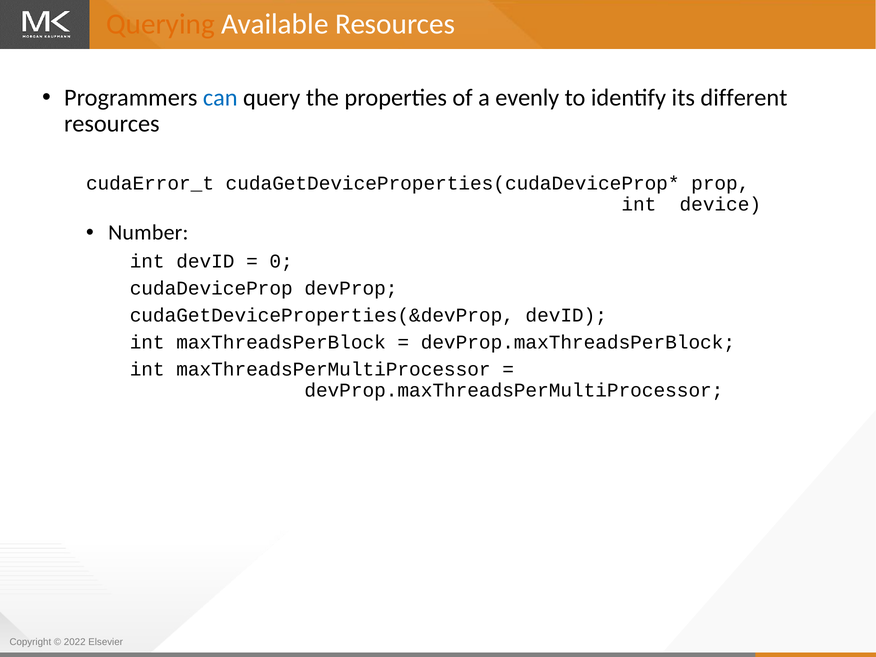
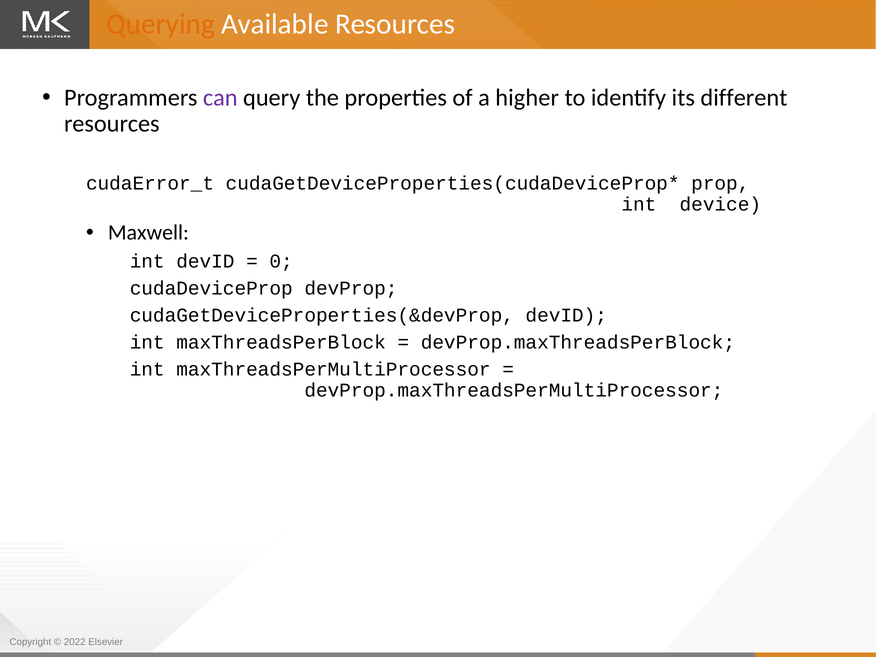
can colour: blue -> purple
evenly: evenly -> higher
Number: Number -> Maxwell
